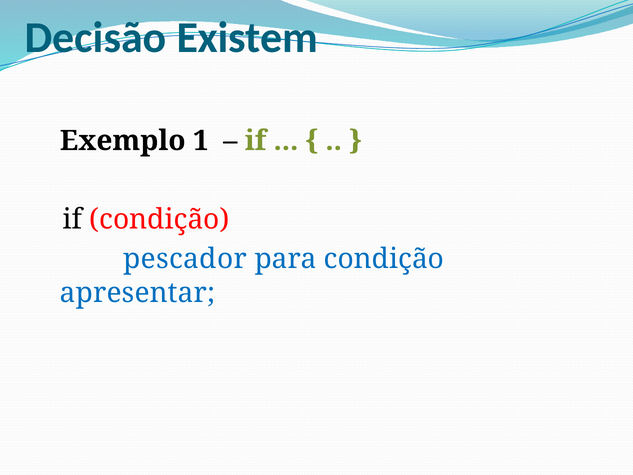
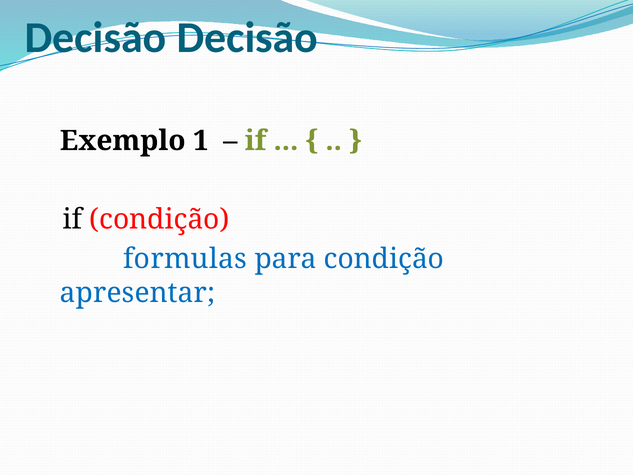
Decisão Existem: Existem -> Decisão
pescador: pescador -> formulas
